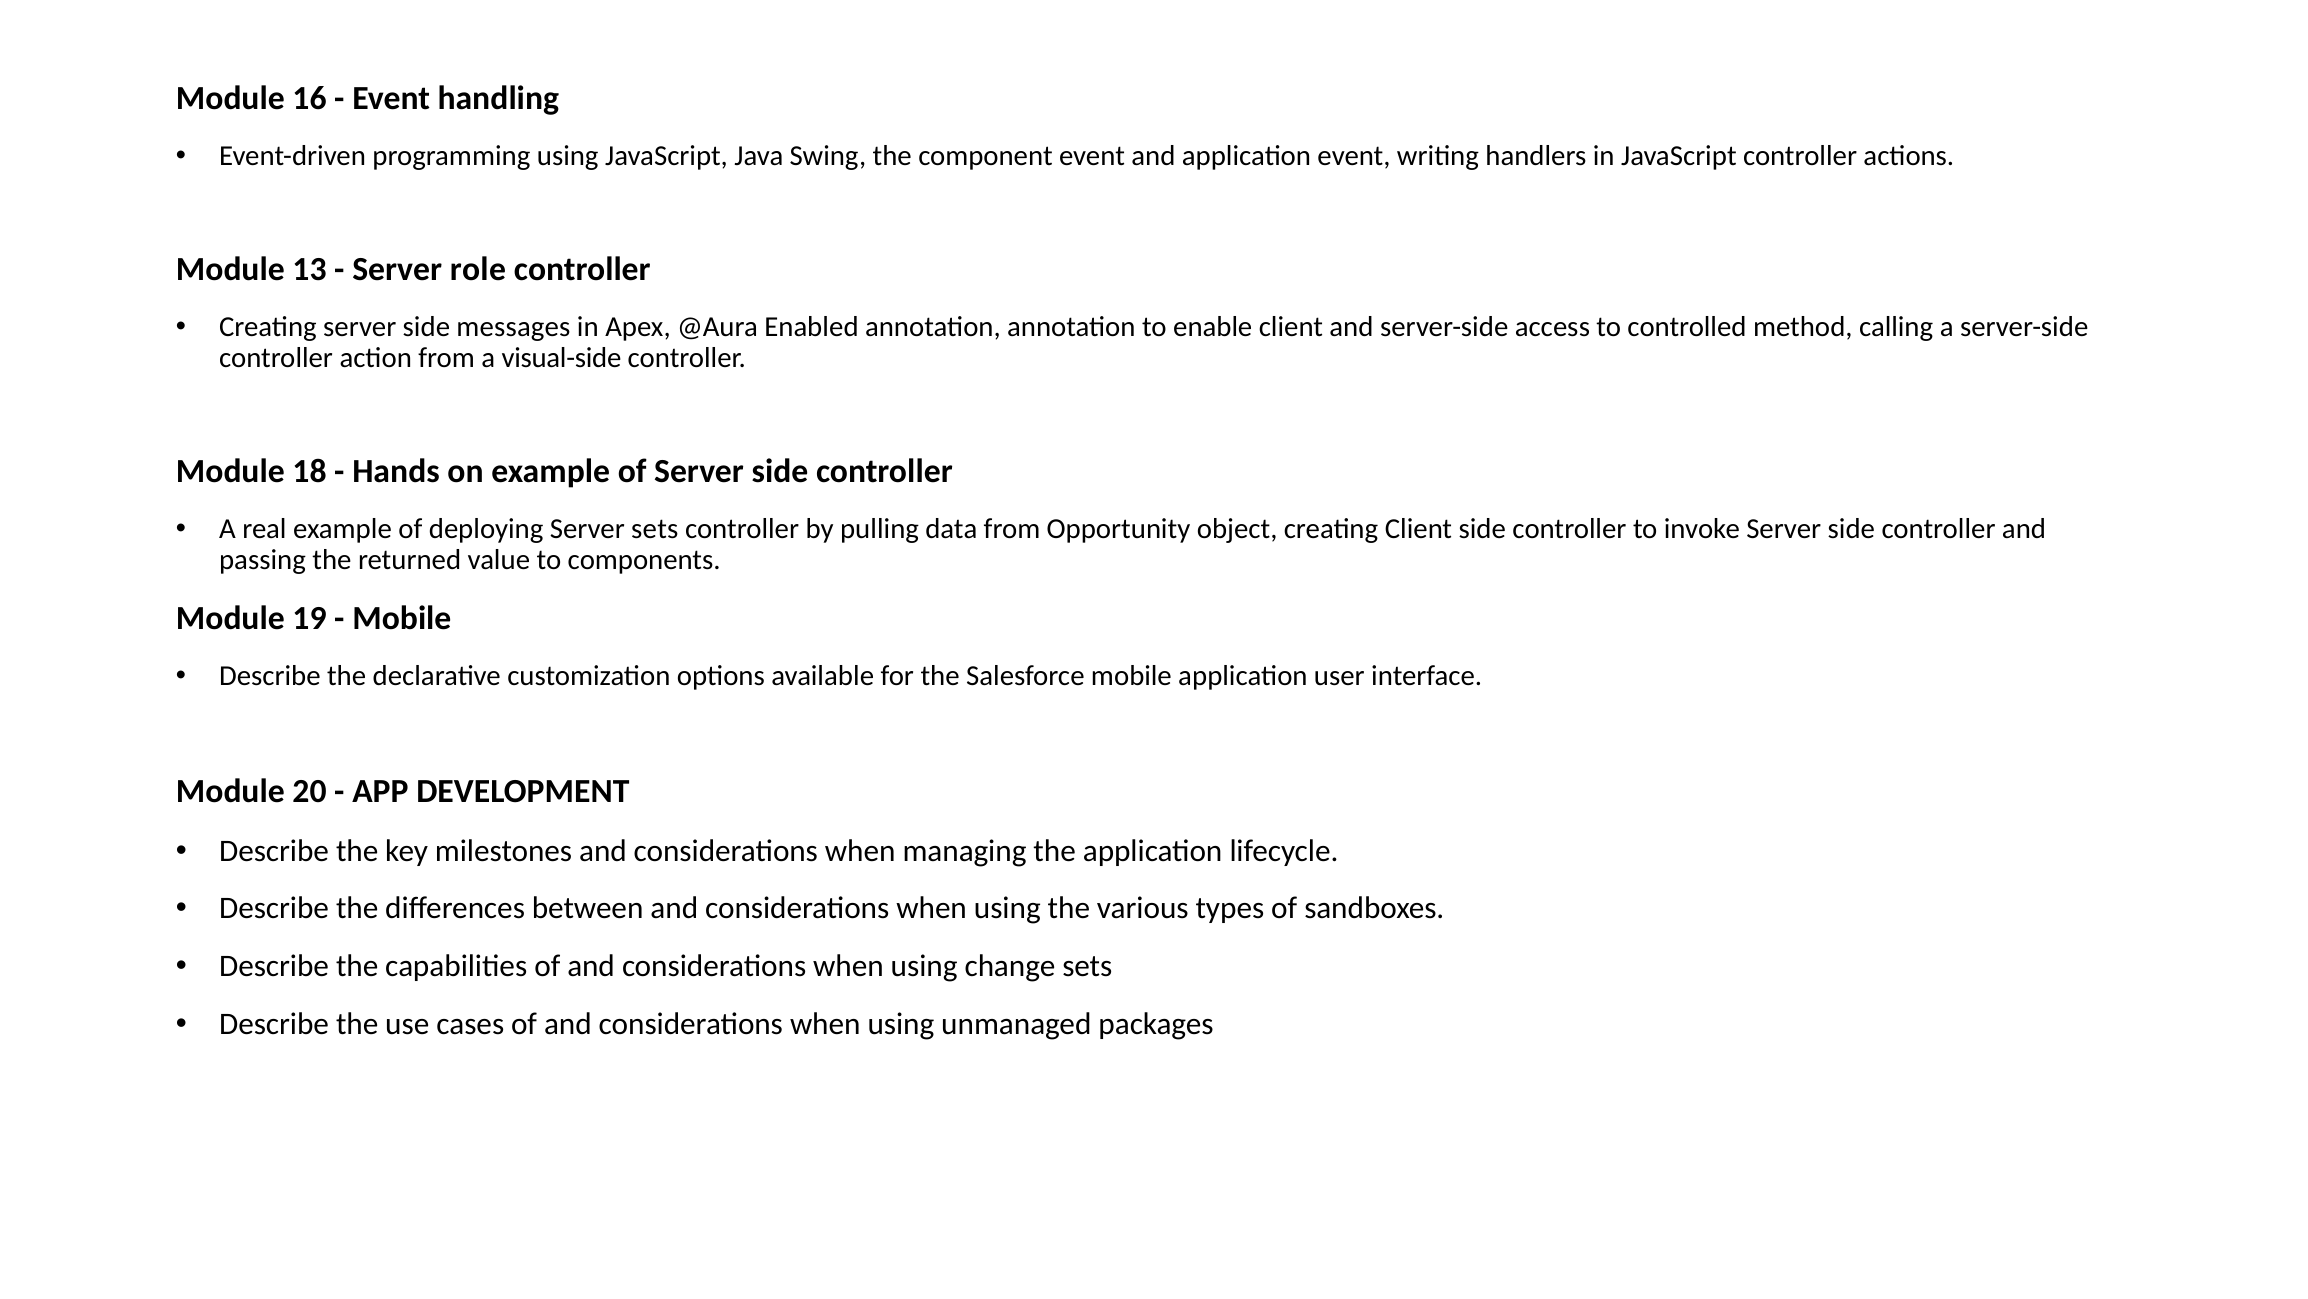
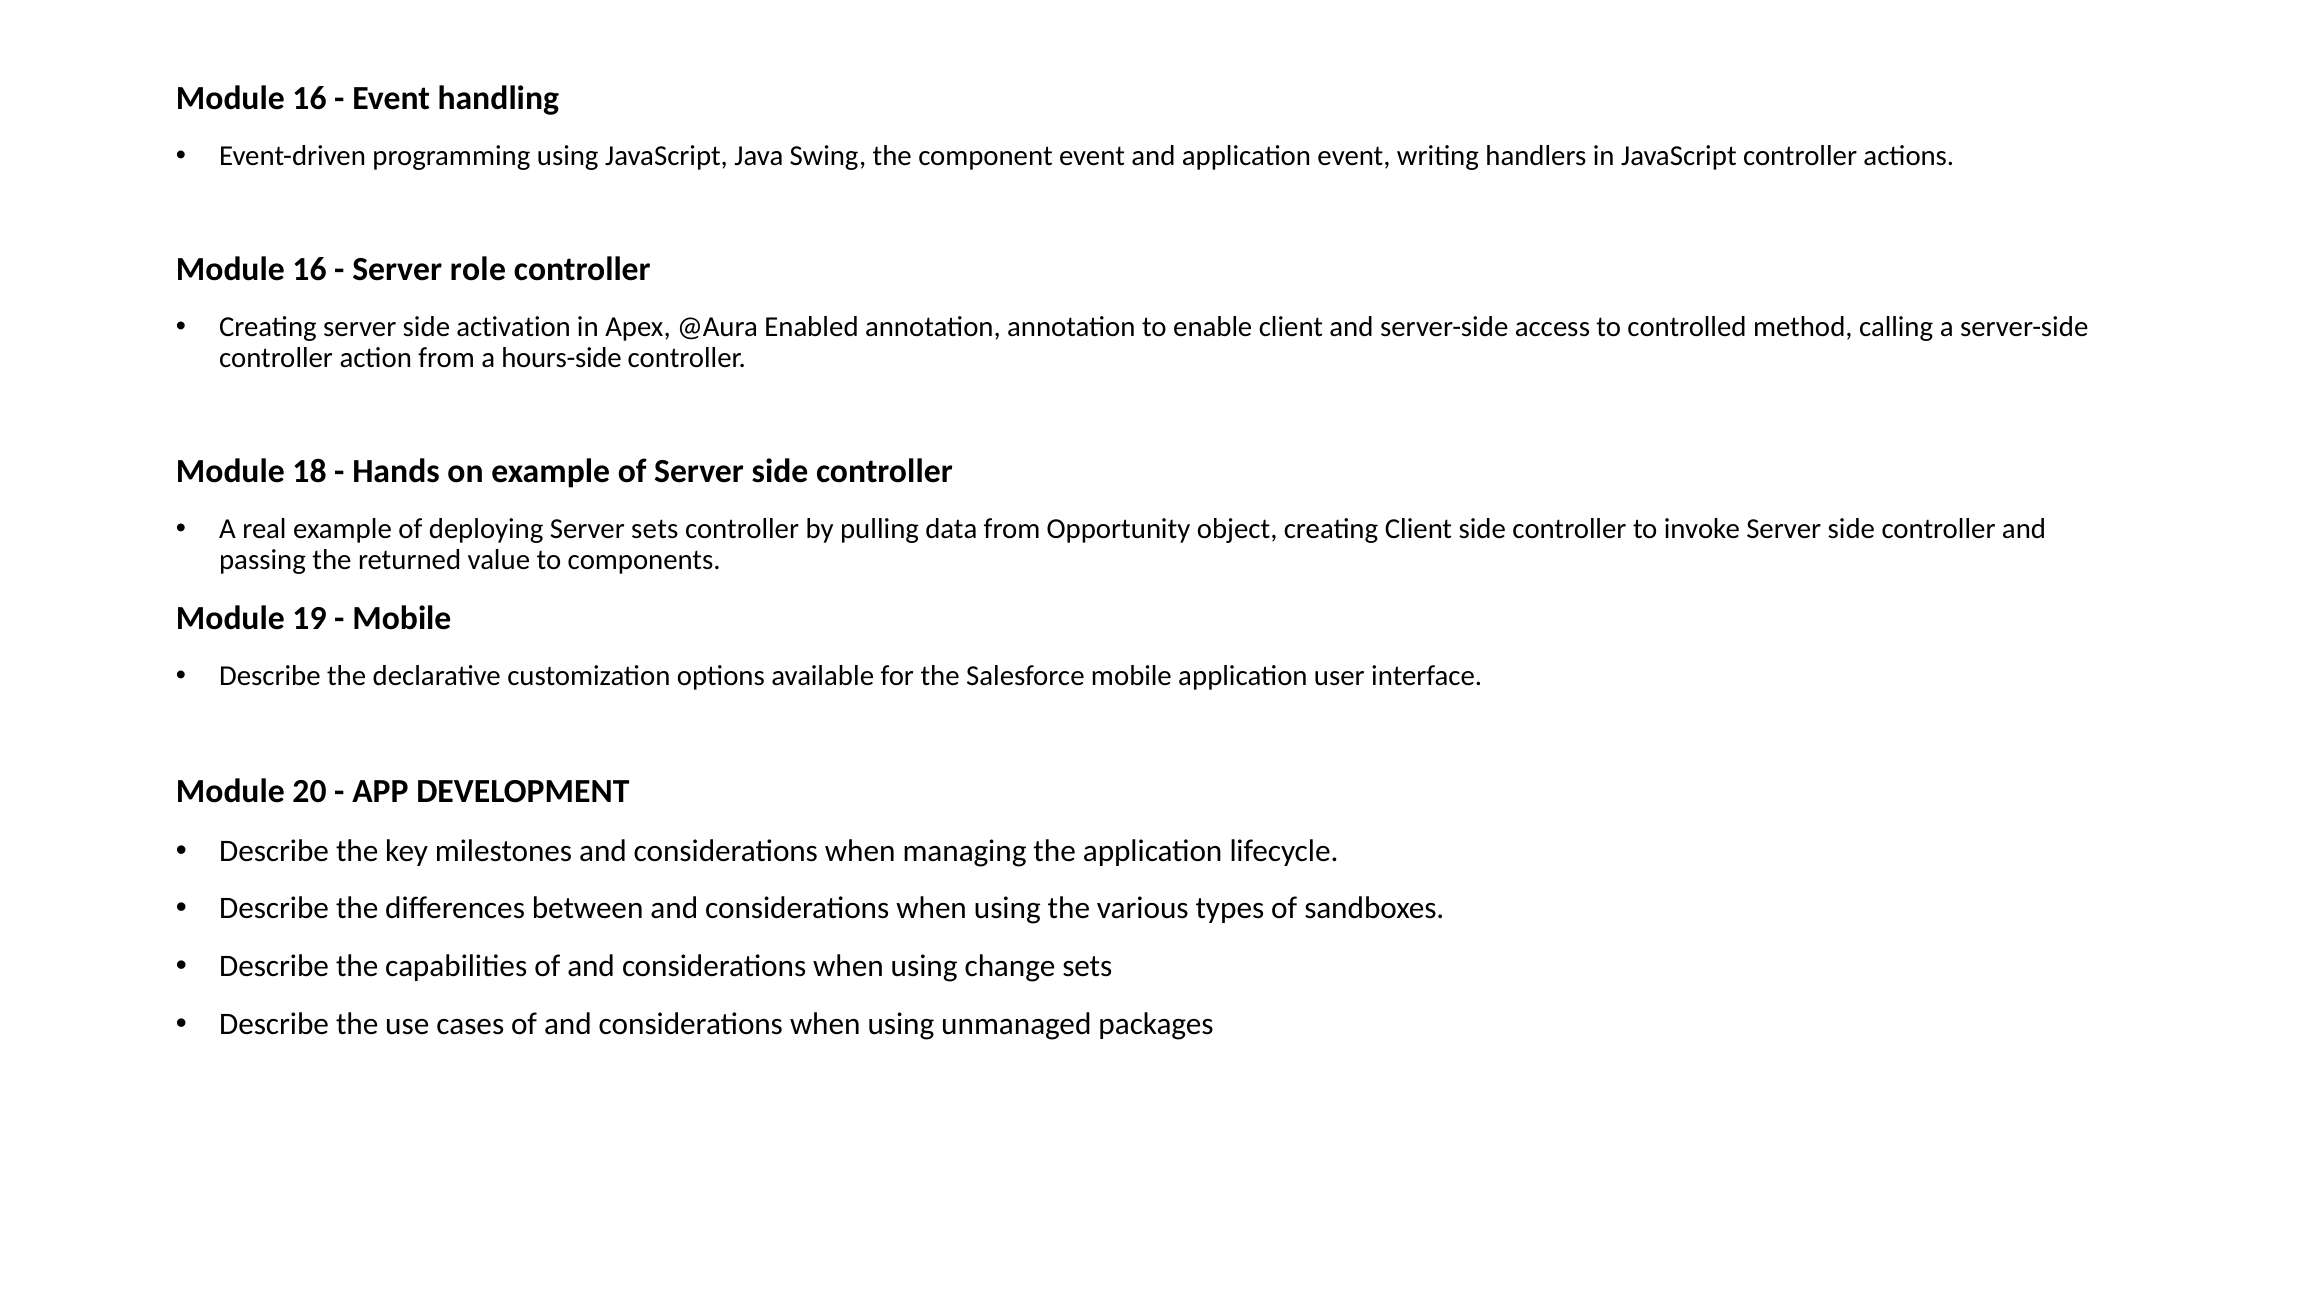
13 at (309, 269): 13 -> 16
messages: messages -> activation
visual-side: visual-side -> hours-side
